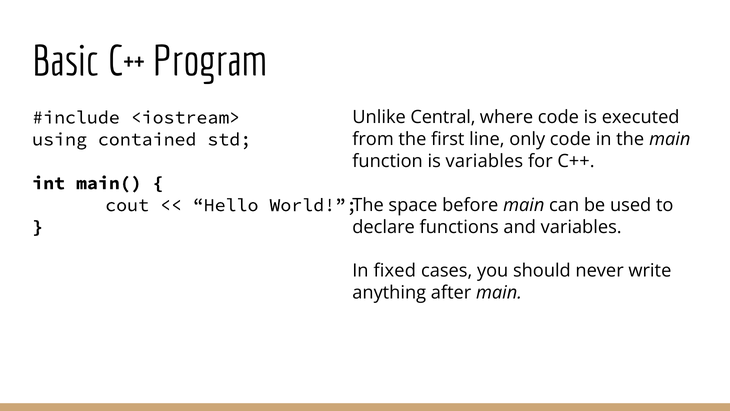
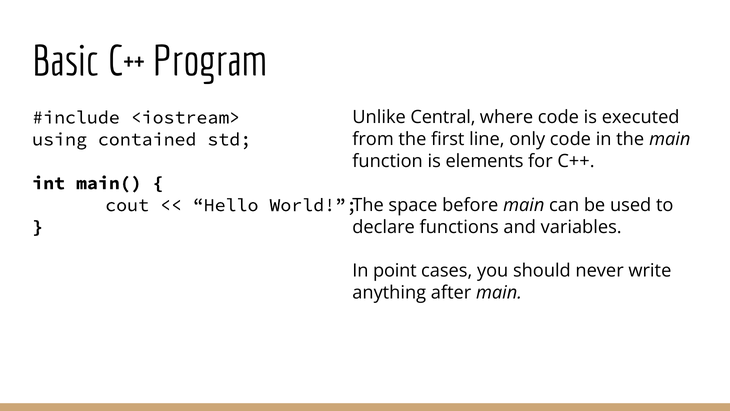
is variables: variables -> elements
fixed: fixed -> point
